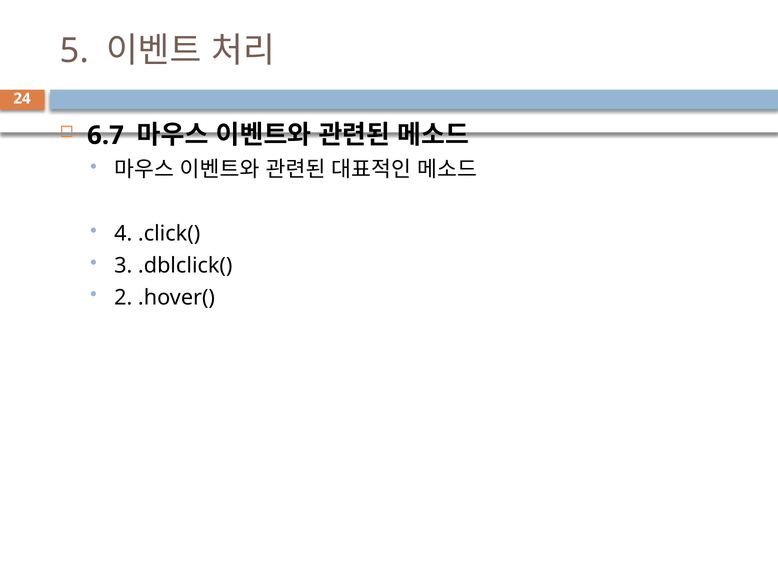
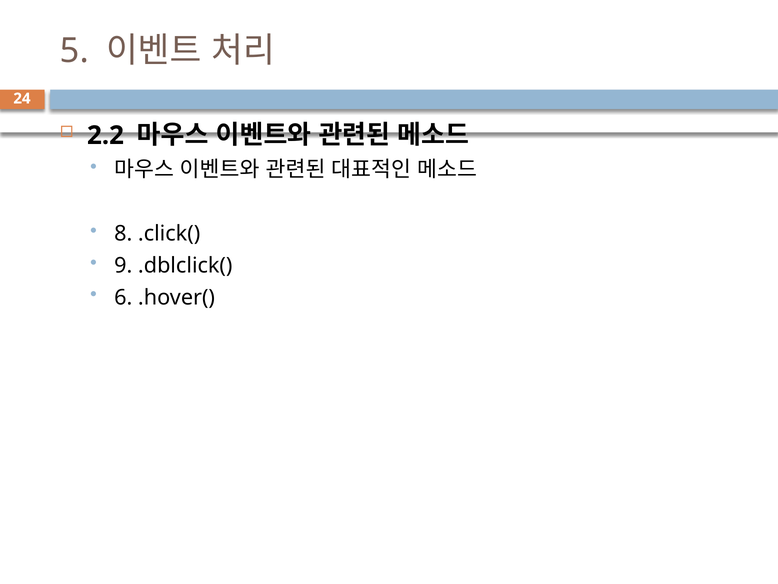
6.7: 6.7 -> 2.2
4: 4 -> 8
3: 3 -> 9
2: 2 -> 6
